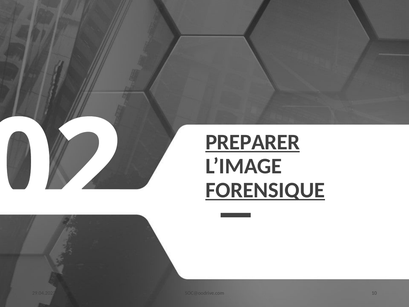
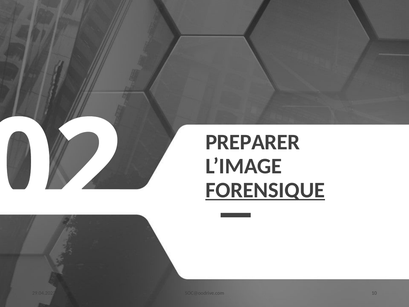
PREPARER underline: present -> none
